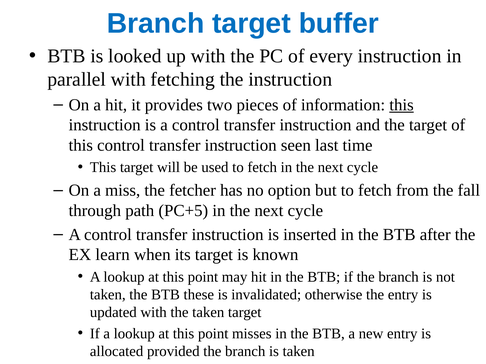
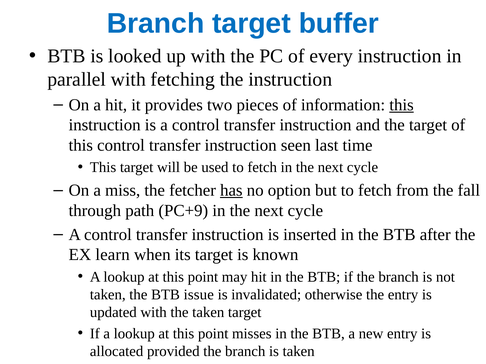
has underline: none -> present
PC+5: PC+5 -> PC+9
these: these -> issue
